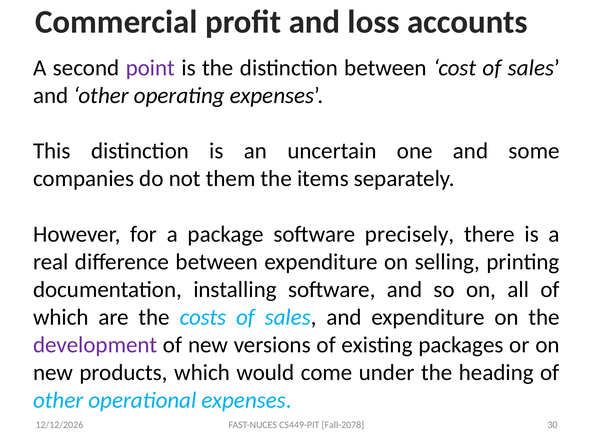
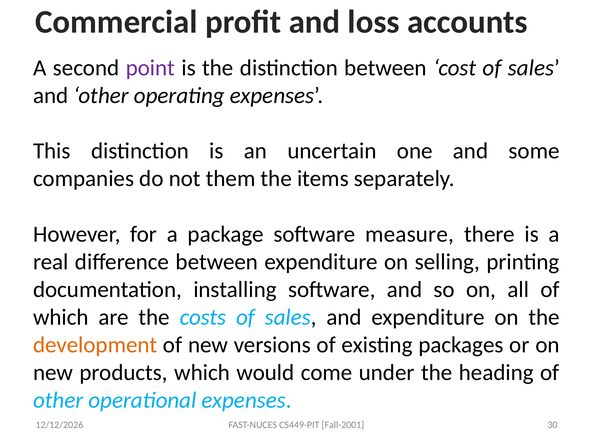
precisely: precisely -> measure
development colour: purple -> orange
Fall-2078: Fall-2078 -> Fall-2001
